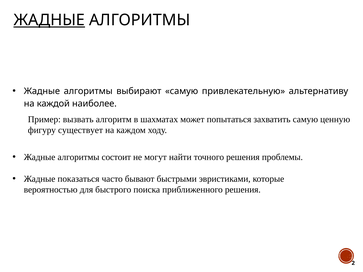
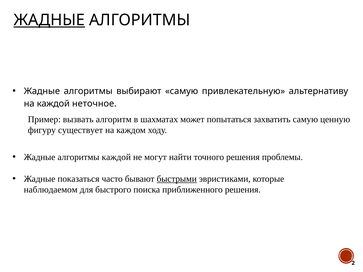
наиболее: наиболее -> неточное
алгоритмы состоит: состоит -> каждой
быстрыми underline: none -> present
вероятностью: вероятностью -> наблюдаемом
